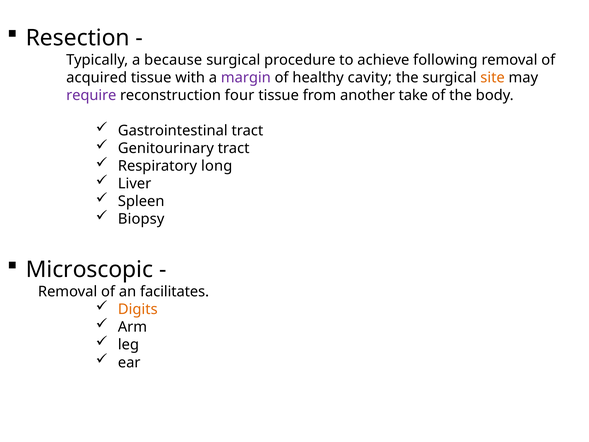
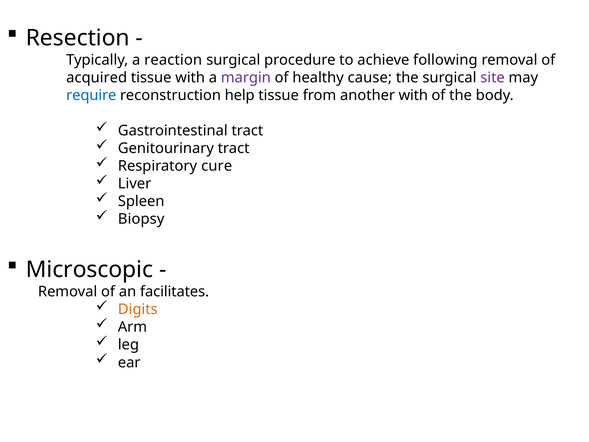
because: because -> reaction
cavity: cavity -> cause
site colour: orange -> purple
require colour: purple -> blue
four: four -> help
another take: take -> with
long: long -> cure
